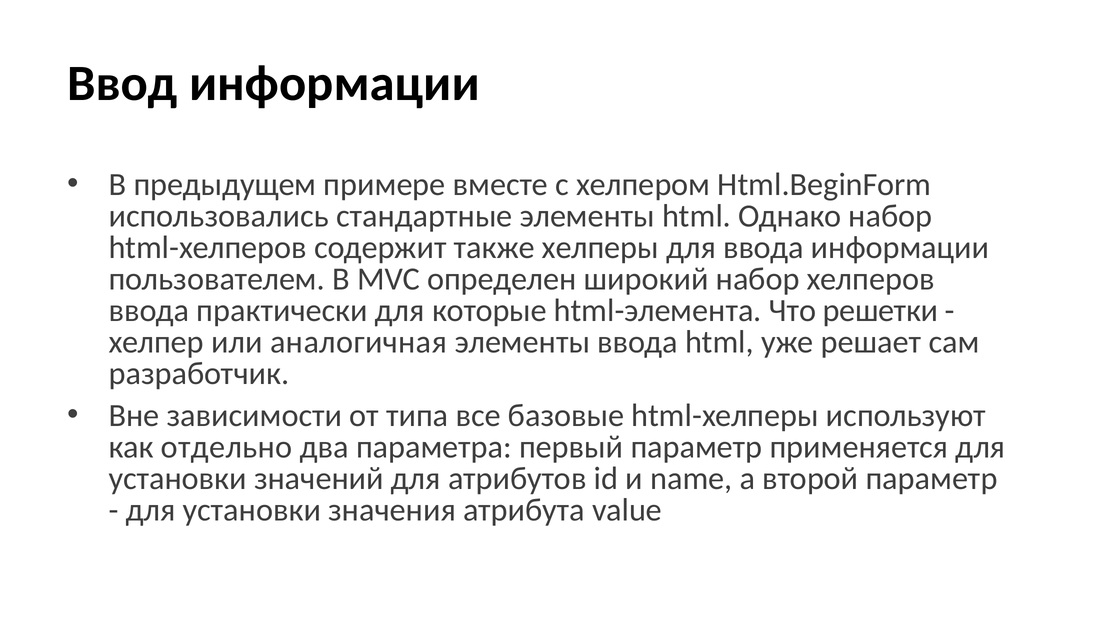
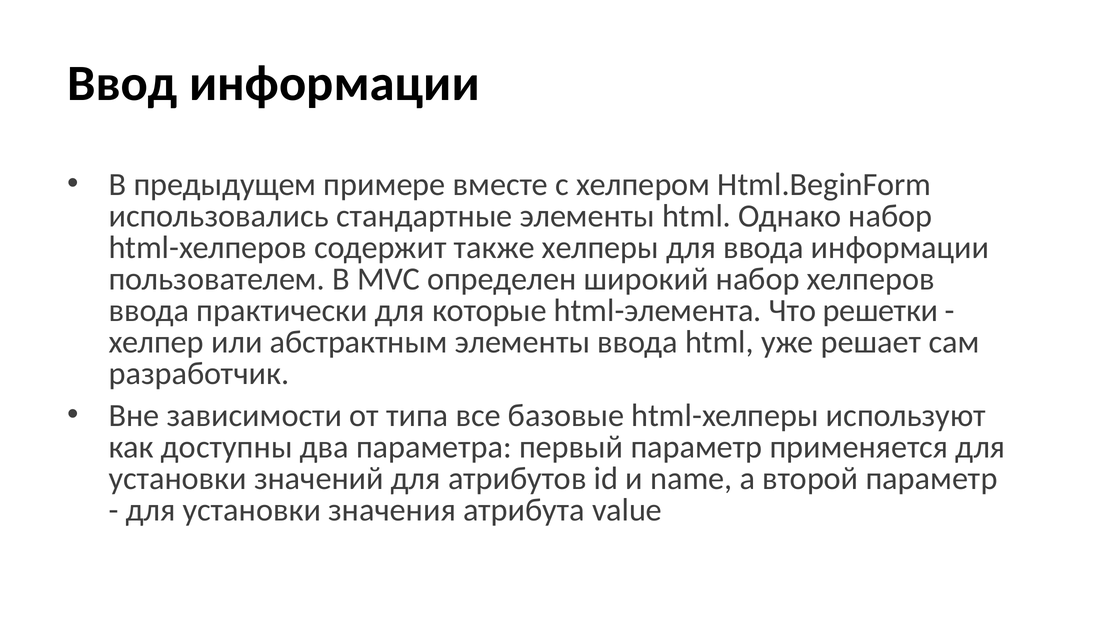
аналогичная: аналогичная -> абстрактным
отдельно: отдельно -> доступны
